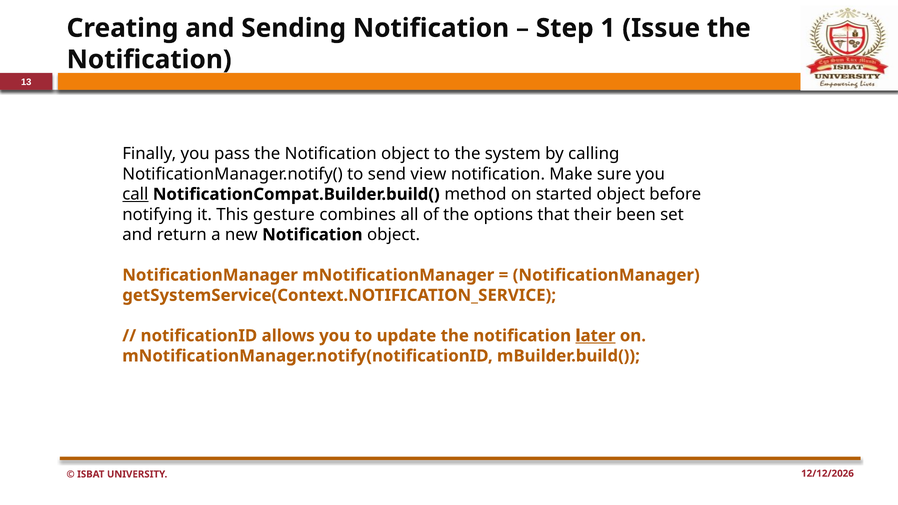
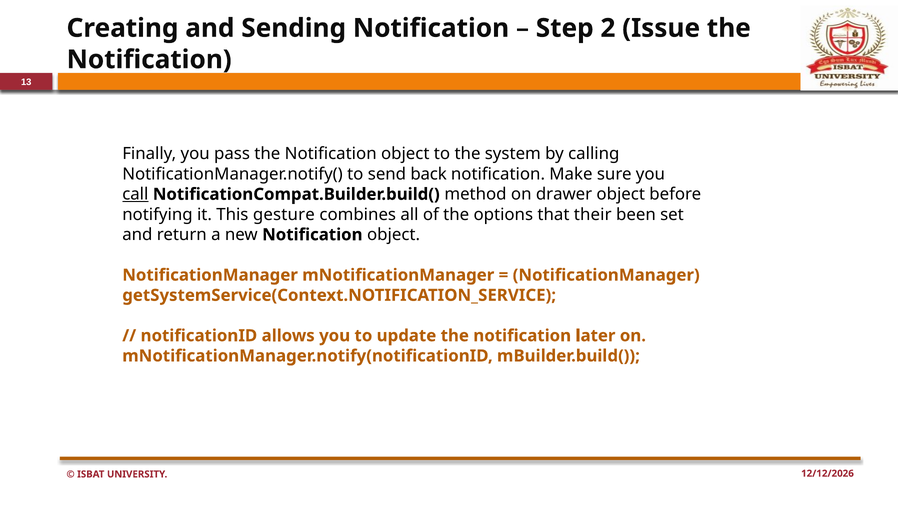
1: 1 -> 2
view: view -> back
started: started -> drawer
later underline: present -> none
